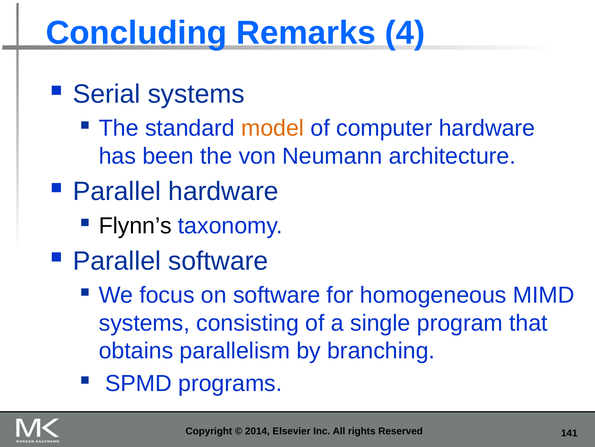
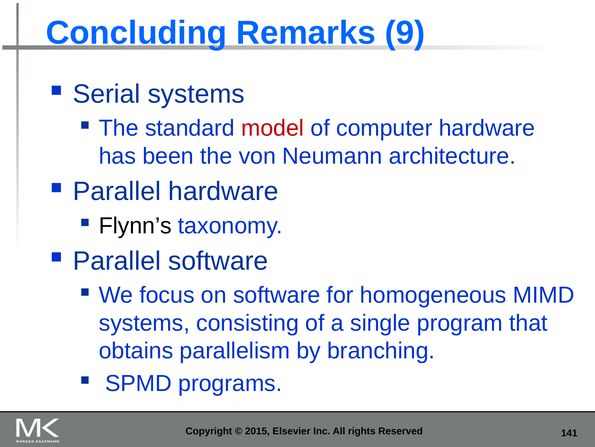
4: 4 -> 9
model colour: orange -> red
2014: 2014 -> 2015
